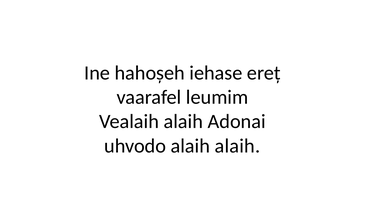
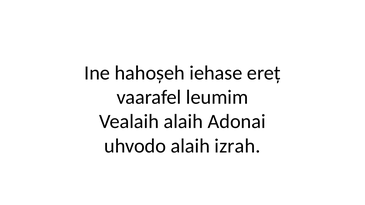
alaih alaih: alaih -> izrah
